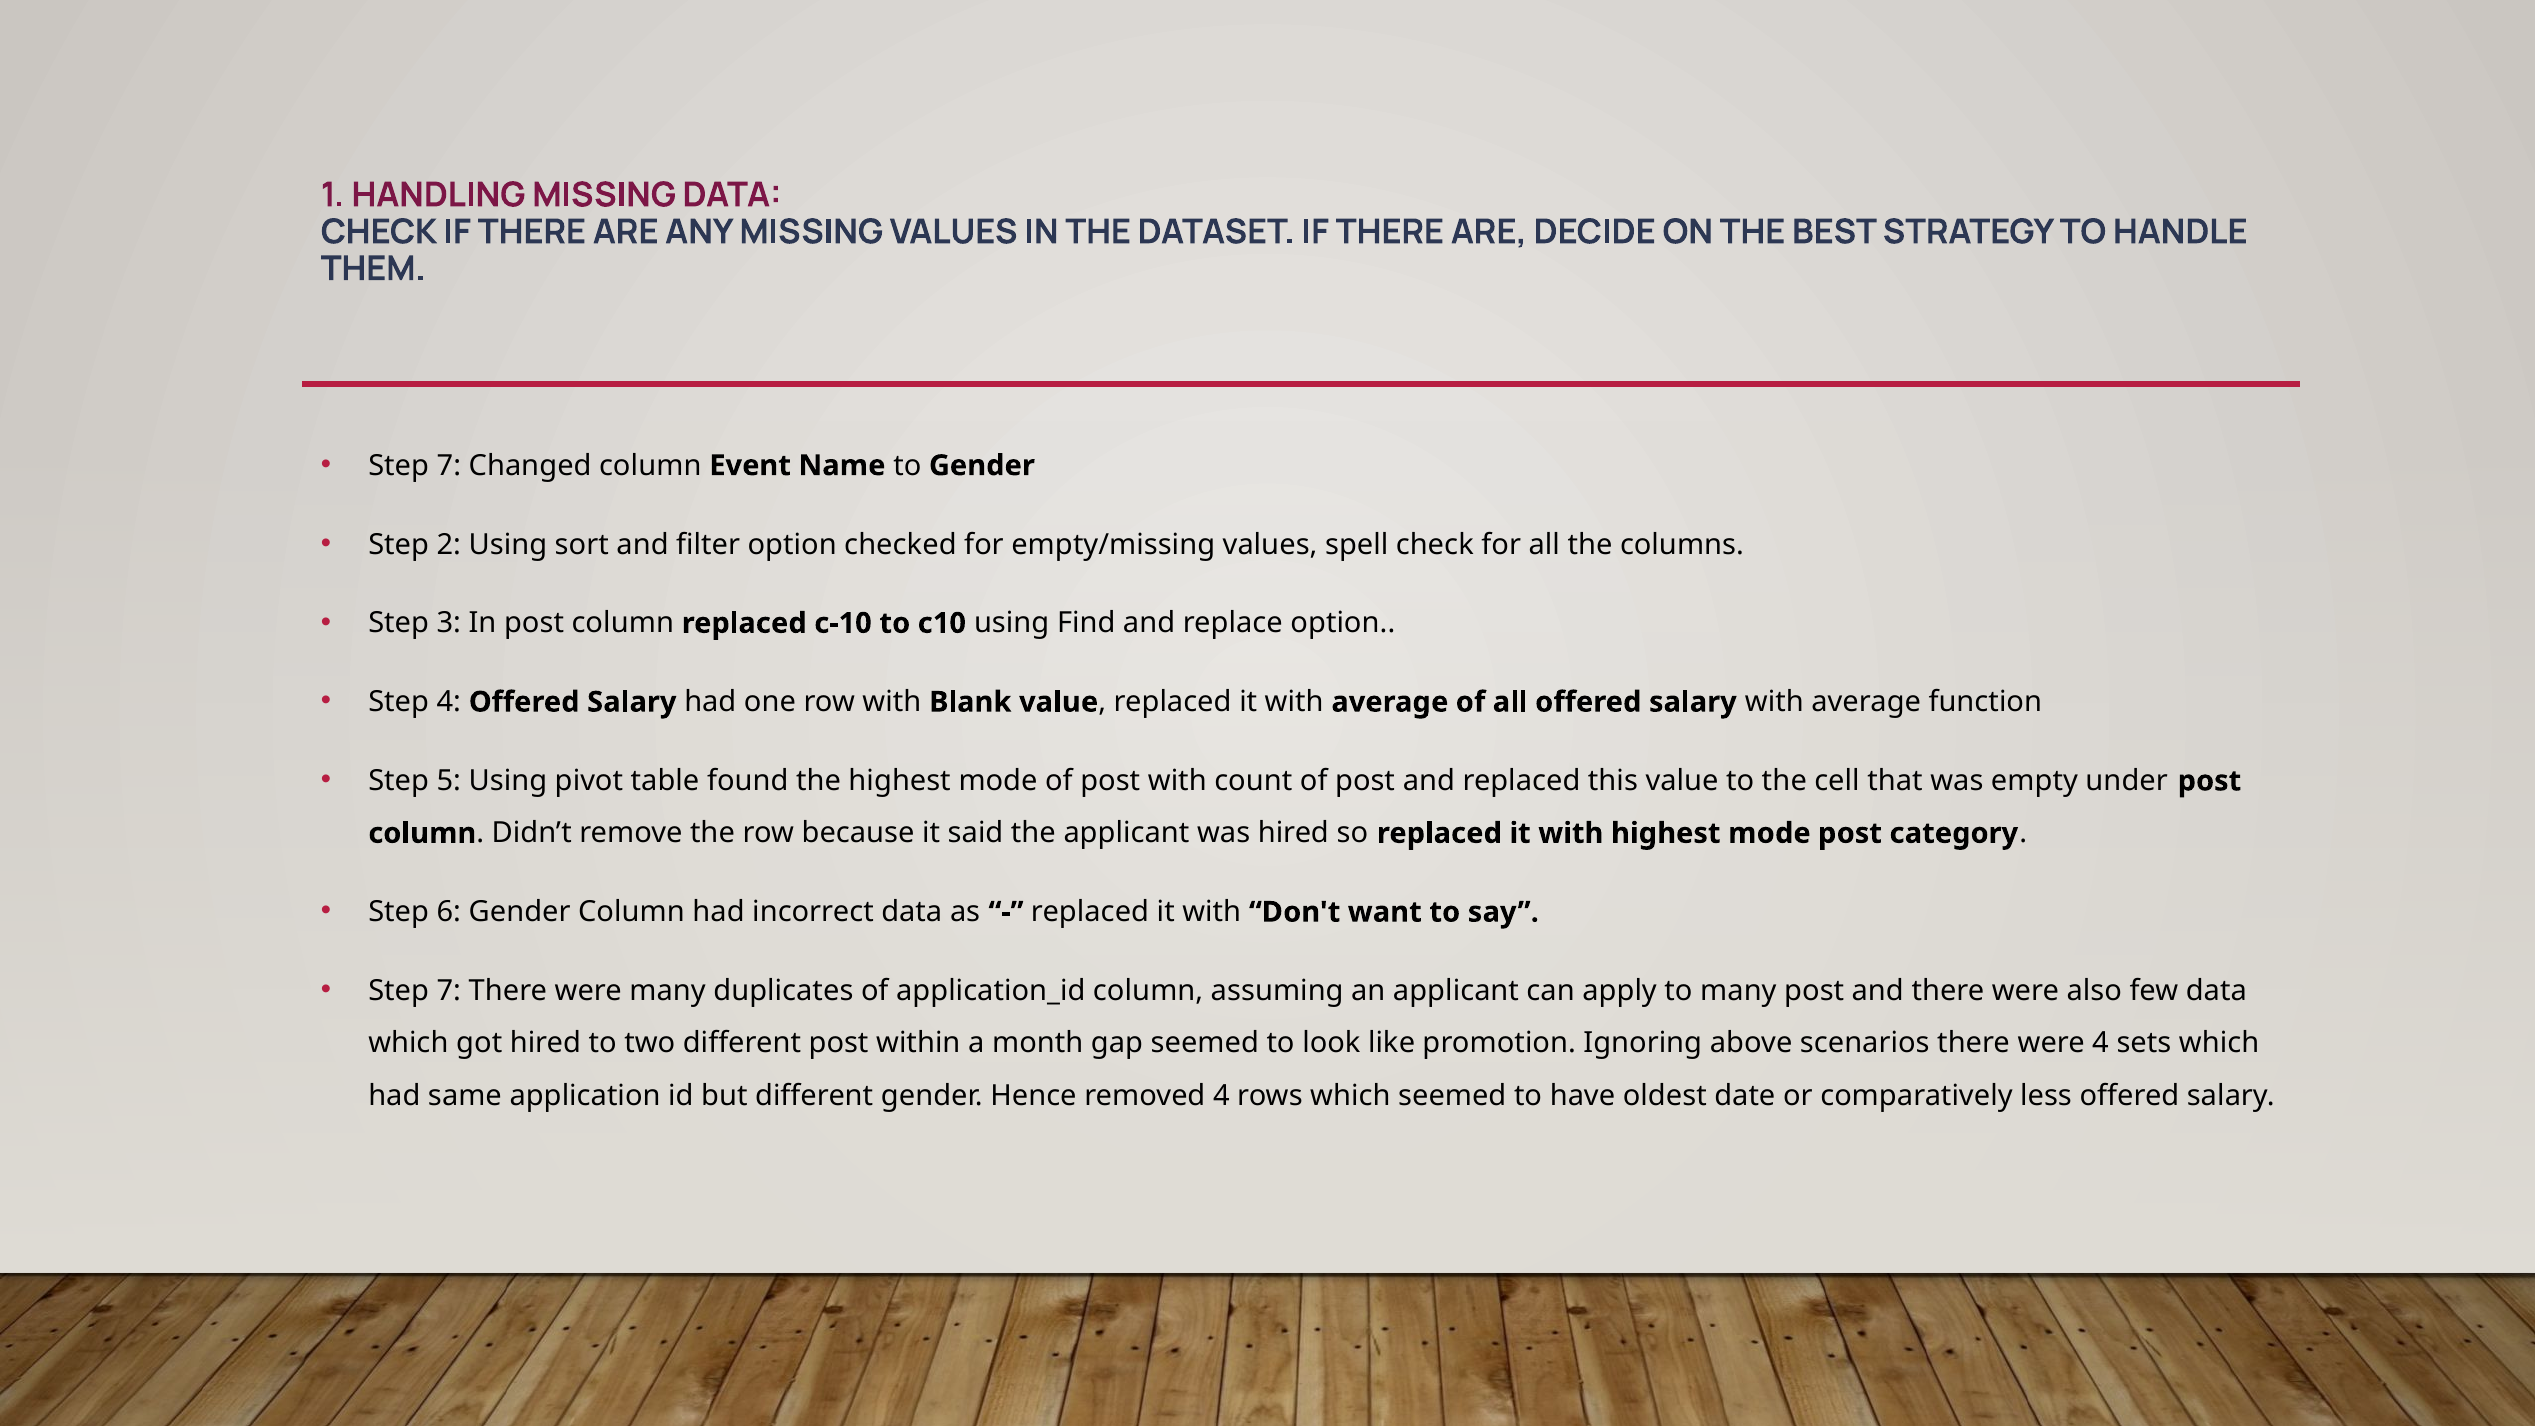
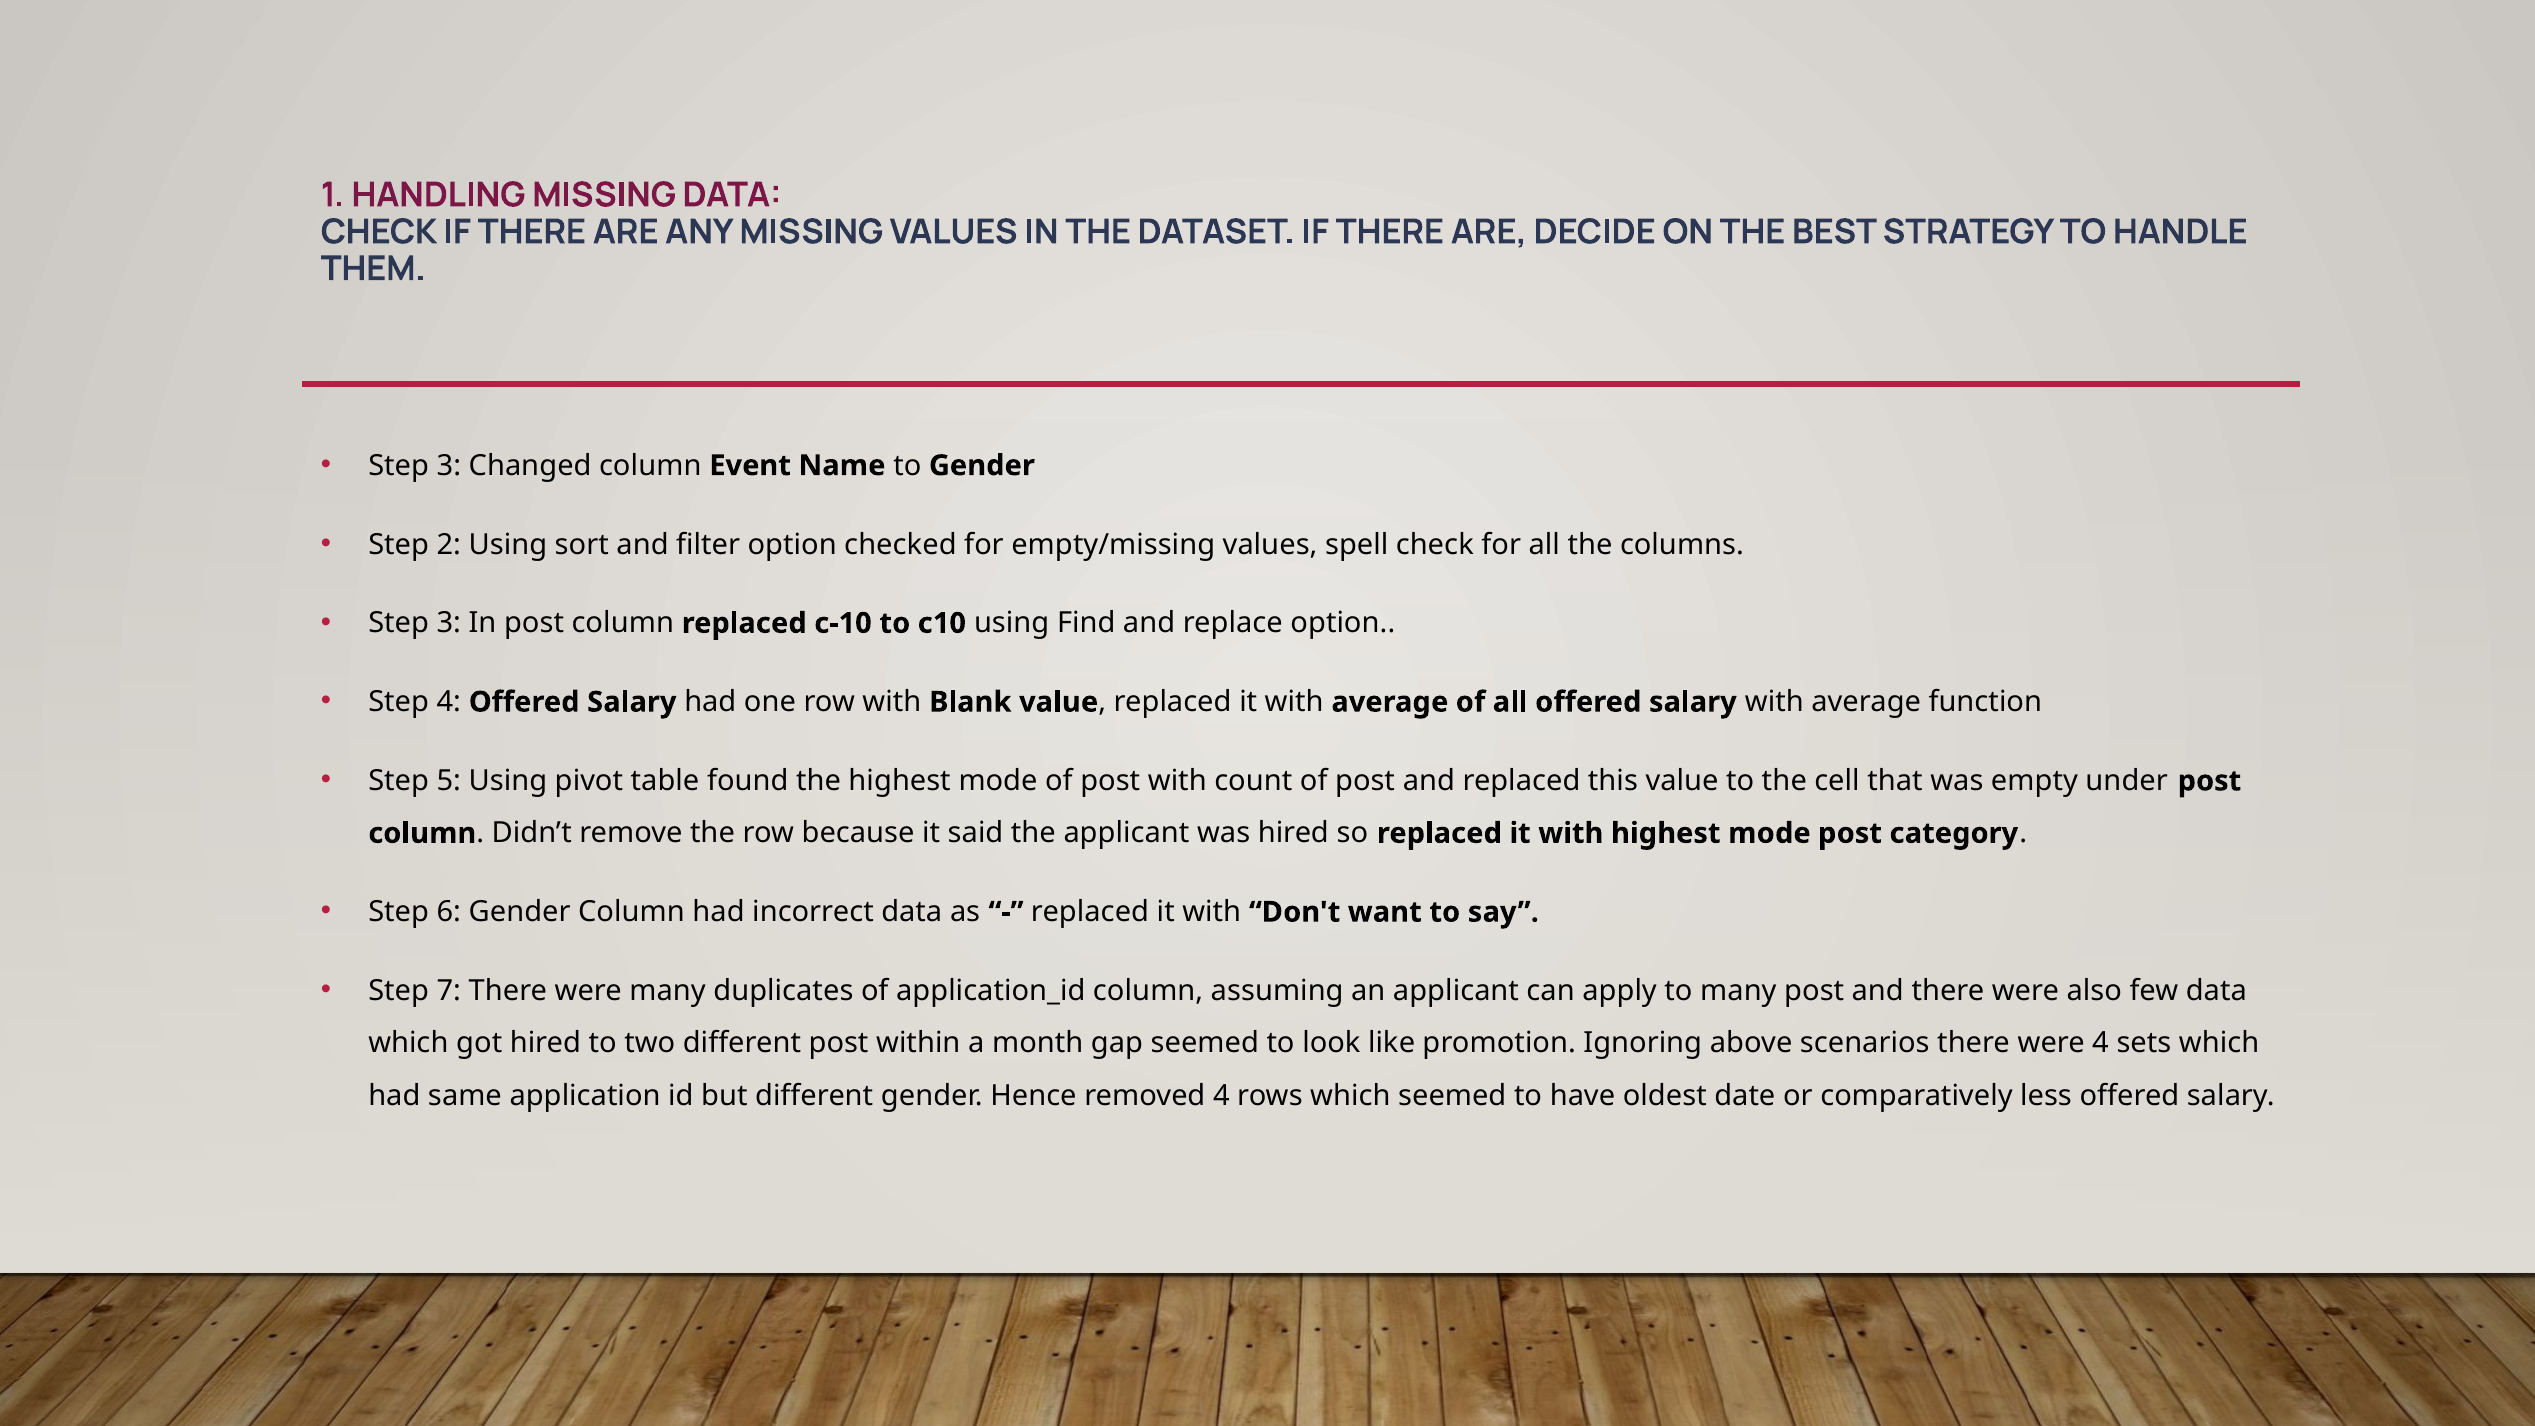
7 at (449, 466): 7 -> 3
